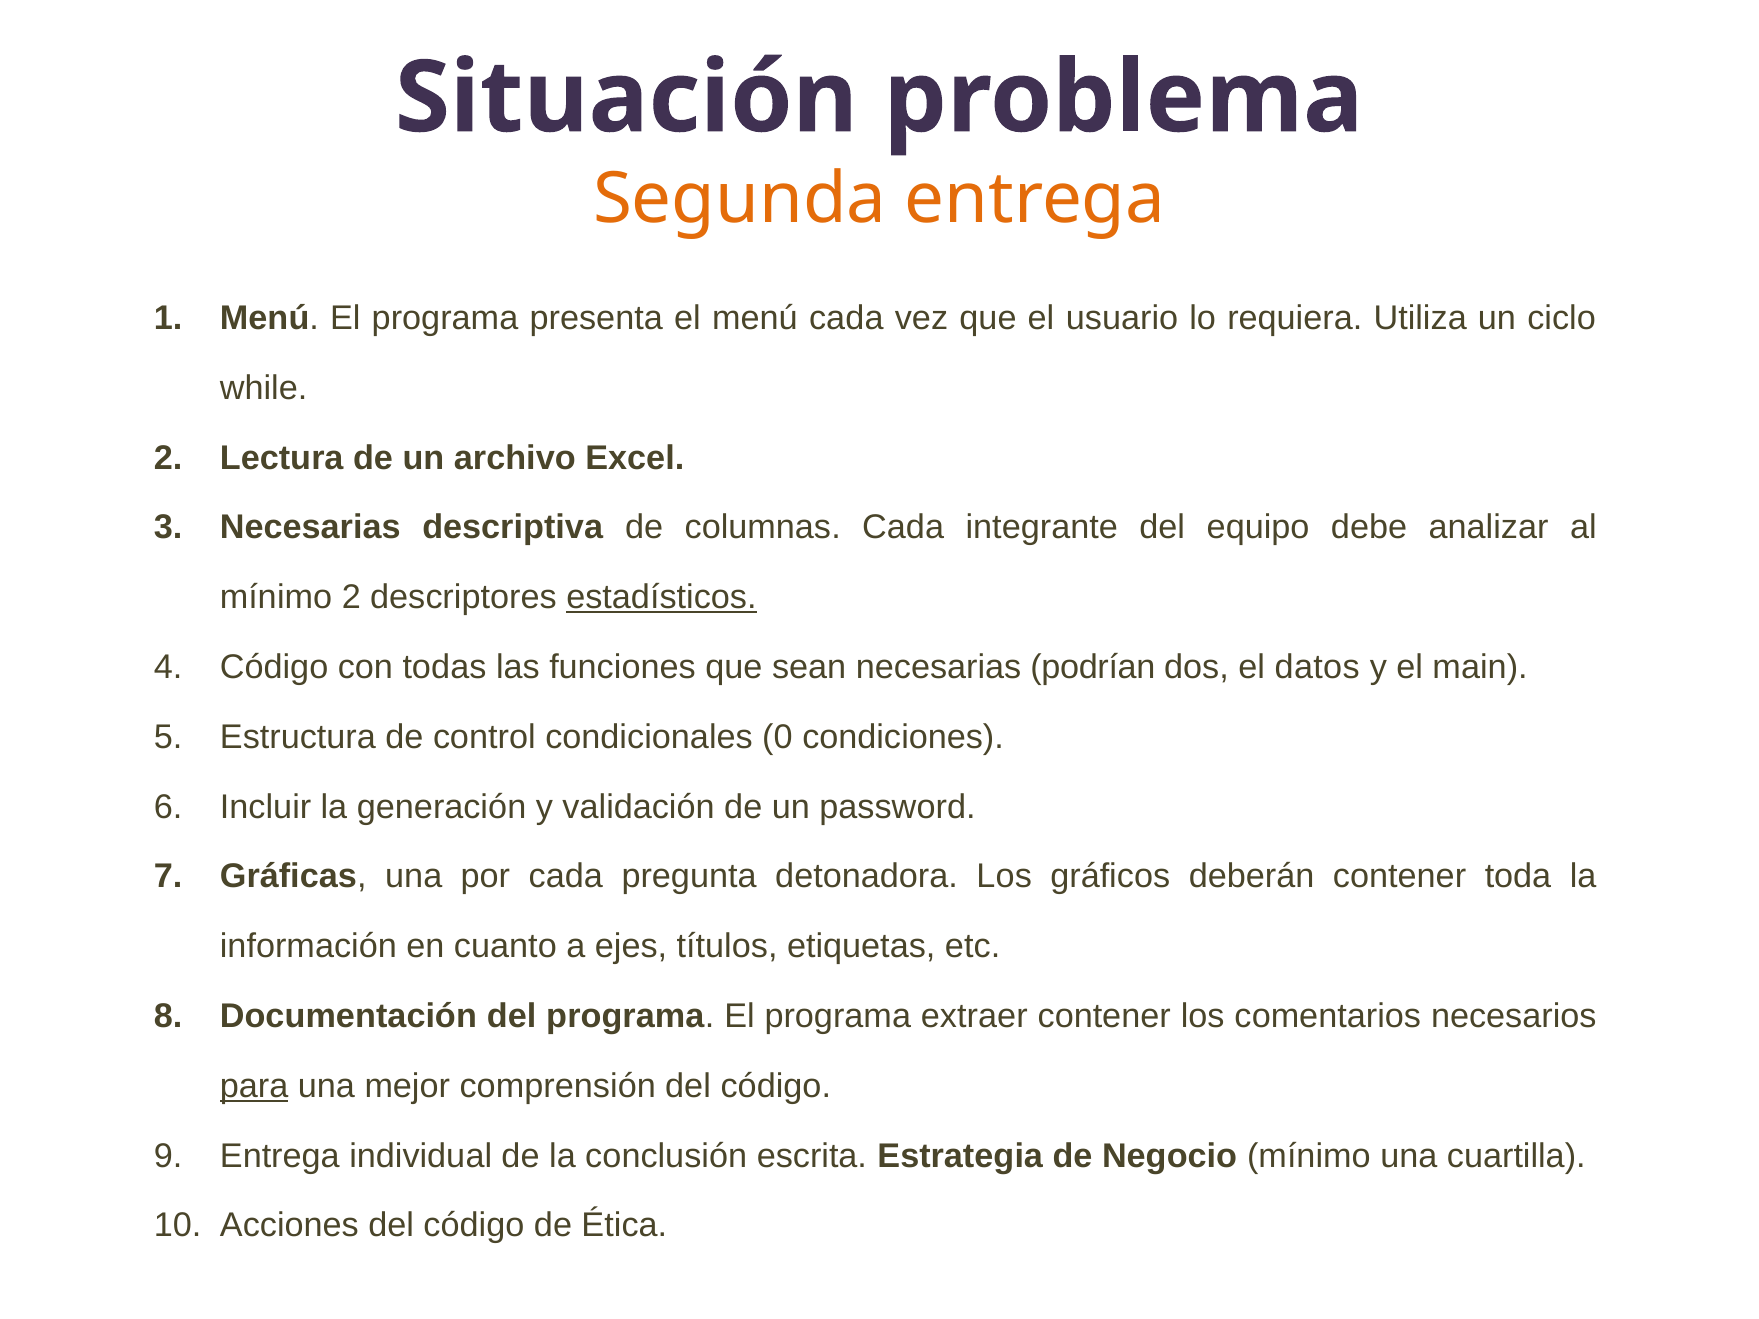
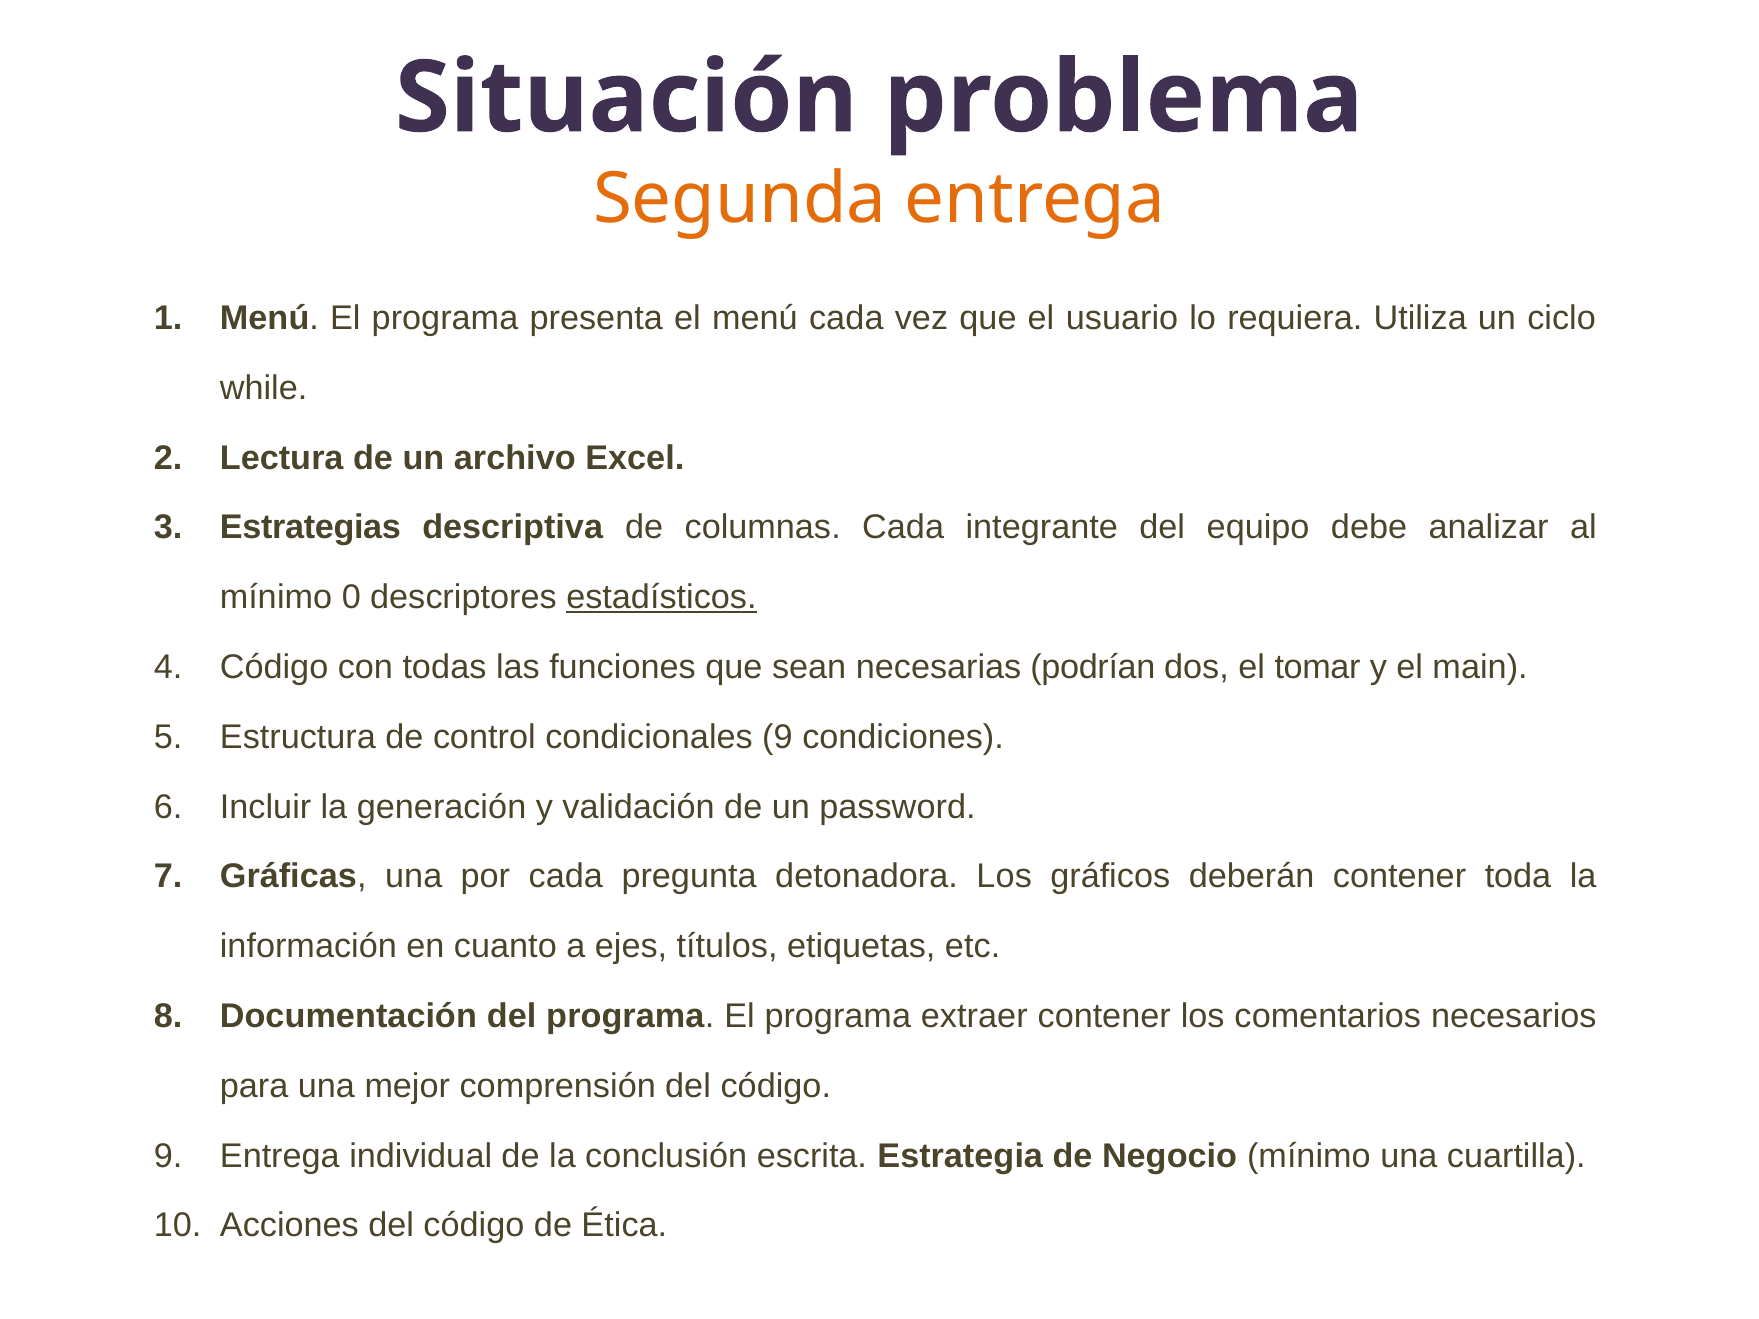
3 Necesarias: Necesarias -> Estrategias
mínimo 2: 2 -> 0
datos: datos -> tomar
condicionales 0: 0 -> 9
para underline: present -> none
